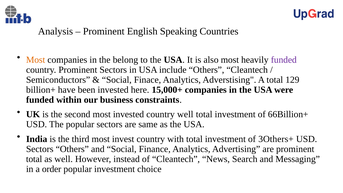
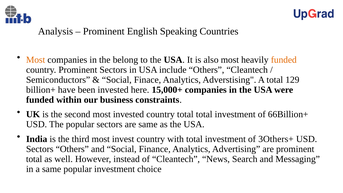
funded at (284, 60) colour: purple -> orange
country well: well -> total
a order: order -> same
